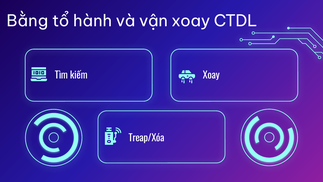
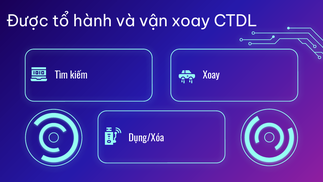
Bằng: Bằng -> Được
Treap/Xóa: Treap/Xóa -> Dụng/Xóa
